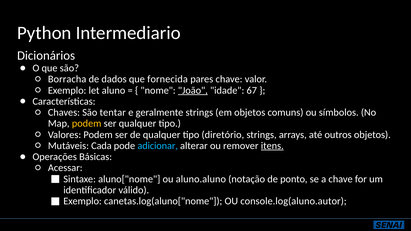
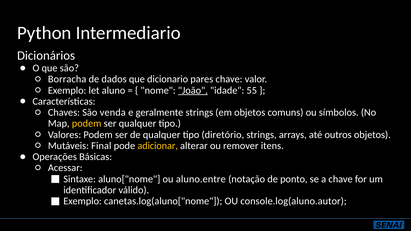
fornecida: fornecida -> dicionario
67: 67 -> 55
tentar: tentar -> venda
Cada: Cada -> Final
adicionar colour: light blue -> yellow
itens underline: present -> none
aluno.aluno: aluno.aluno -> aluno.entre
